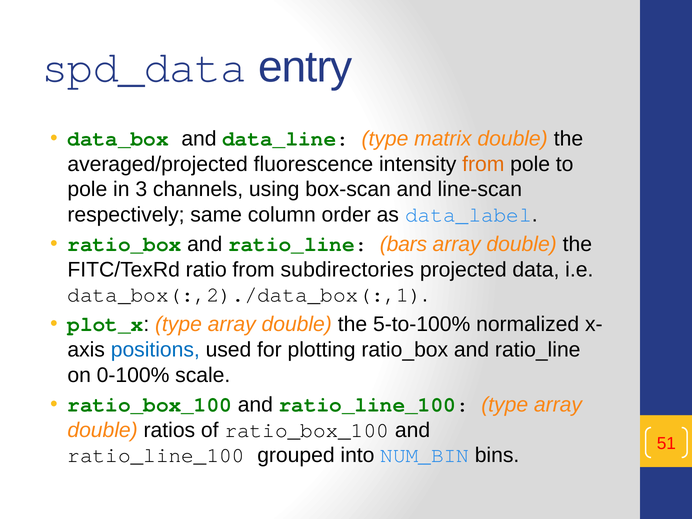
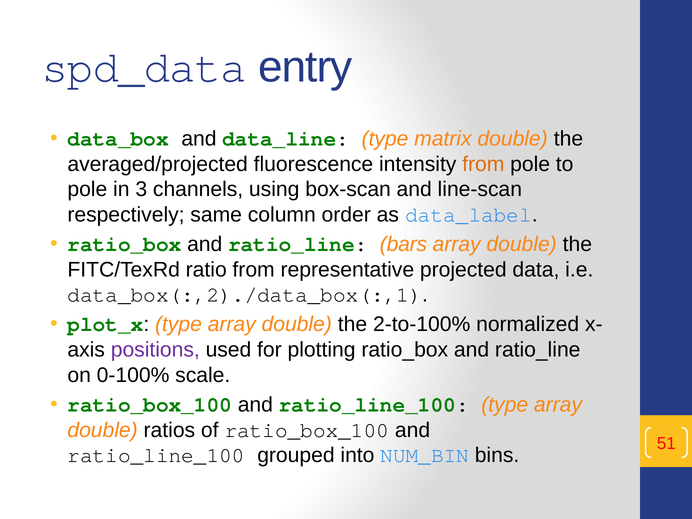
subdirectories: subdirectories -> representative
5-to-100%: 5-to-100% -> 2-to-100%
positions colour: blue -> purple
